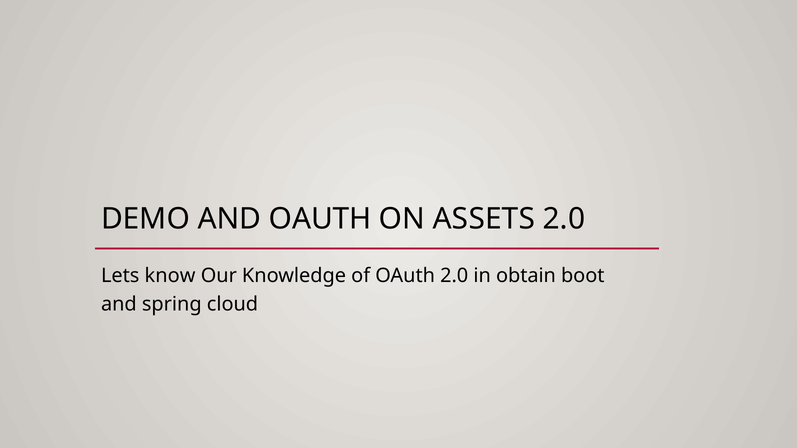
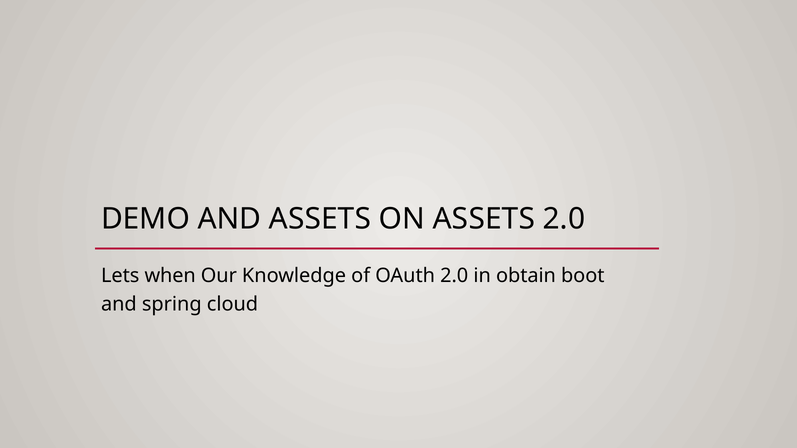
AND OAUTH: OAUTH -> ASSETS
know: know -> when
